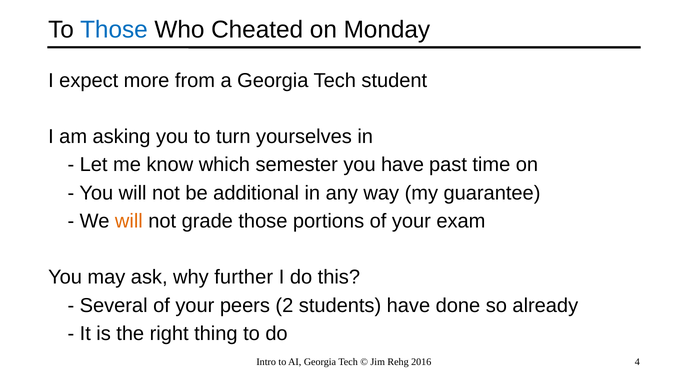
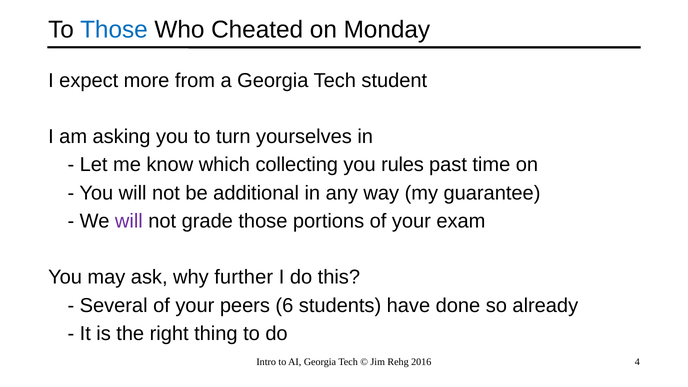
semester: semester -> collecting
you have: have -> rules
will at (129, 221) colour: orange -> purple
2: 2 -> 6
